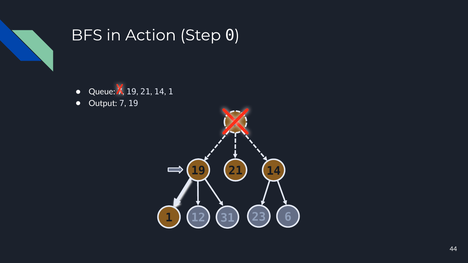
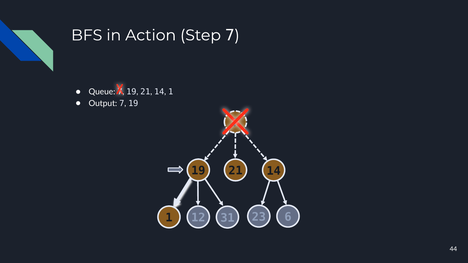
Step 0: 0 -> 7
